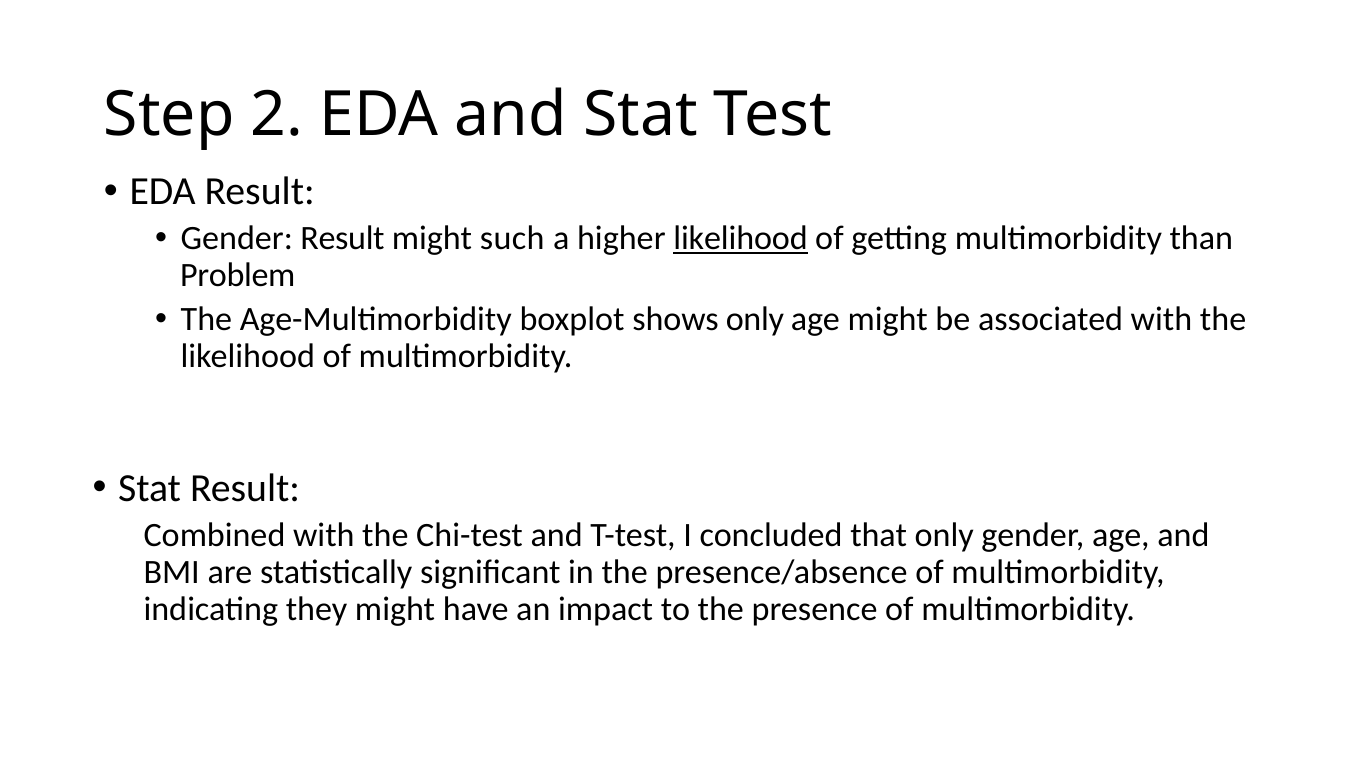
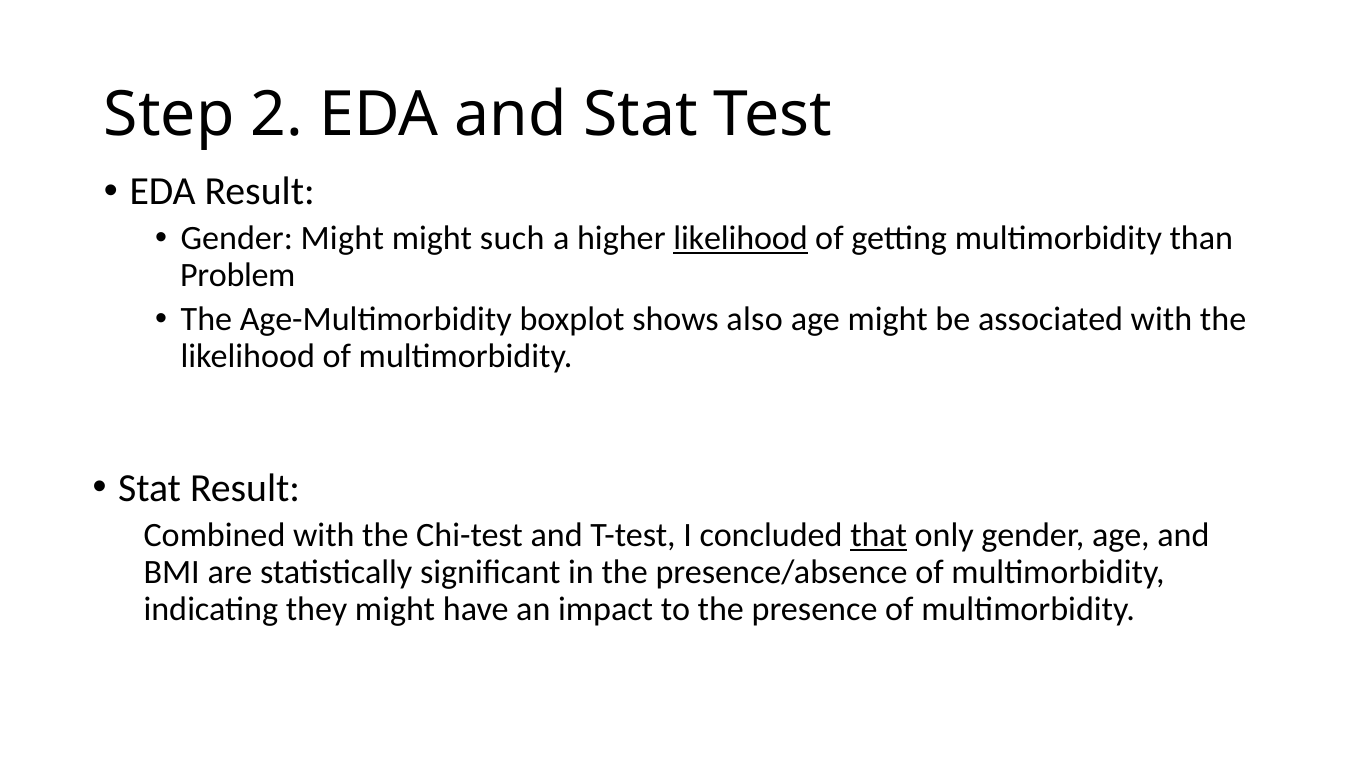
Gender Result: Result -> Might
shows only: only -> also
that underline: none -> present
